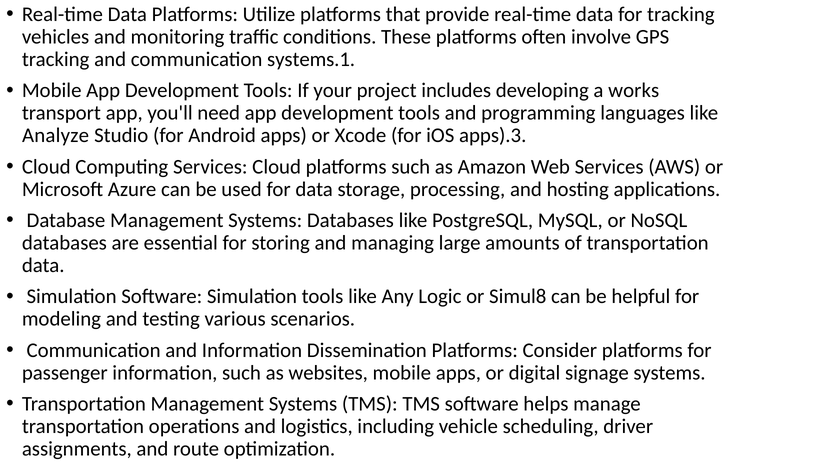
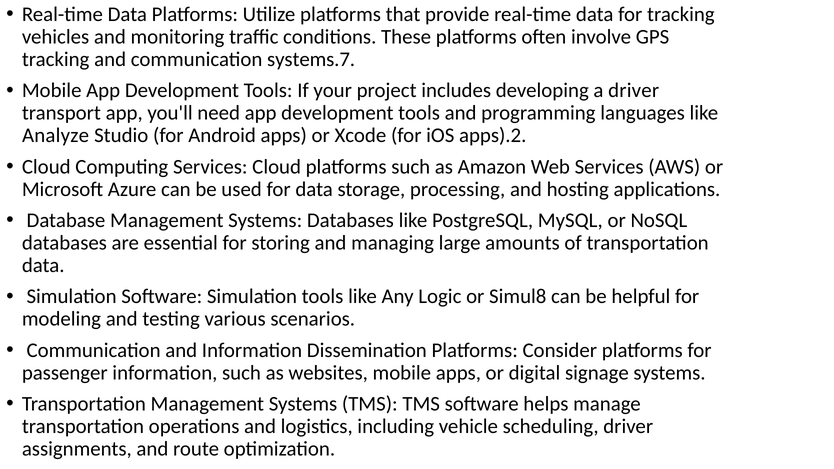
systems.1: systems.1 -> systems.7
a works: works -> driver
apps).3: apps).3 -> apps).2
